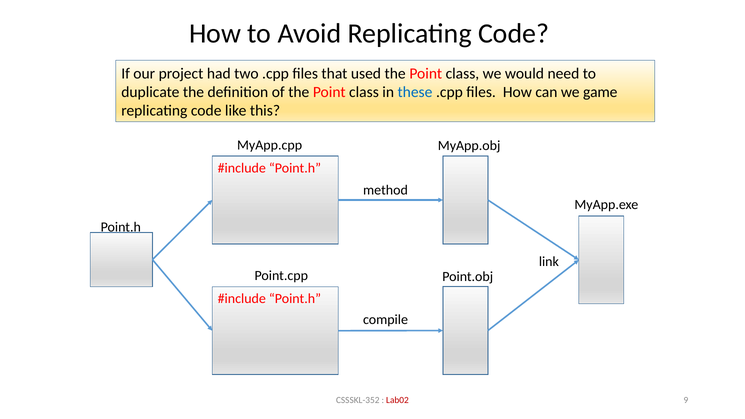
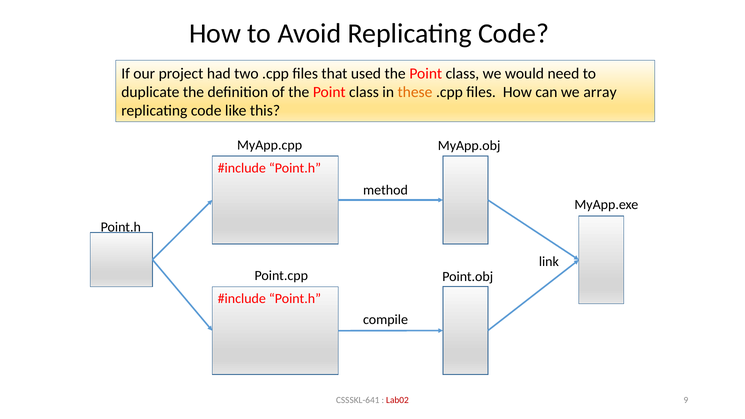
these colour: blue -> orange
game: game -> array
CSSSKL-352: CSSSKL-352 -> CSSSKL-641
